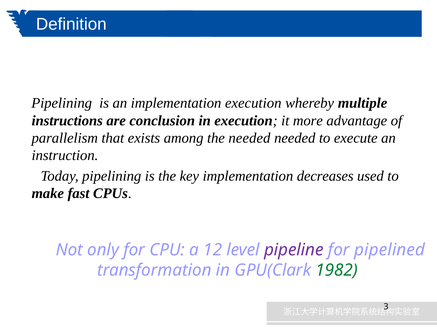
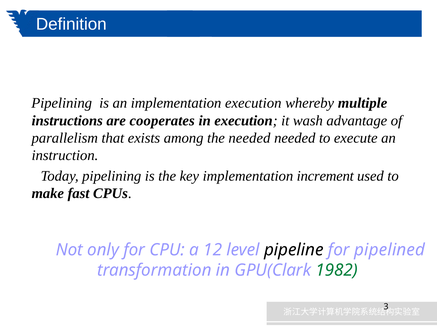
conclusion: conclusion -> cooperates
more: more -> wash
decreases: decreases -> increment
pipeline colour: purple -> black
